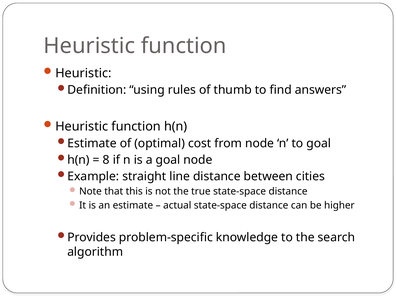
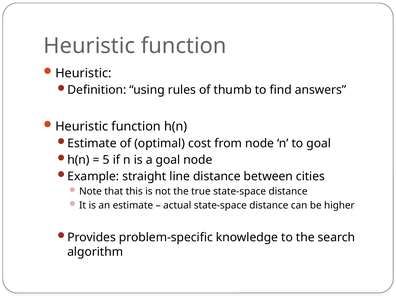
8: 8 -> 5
